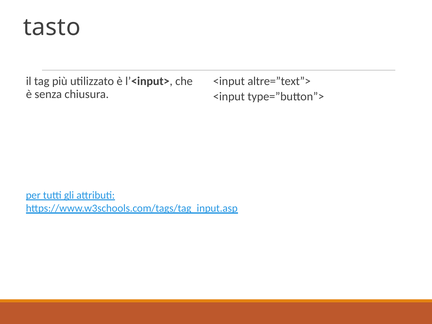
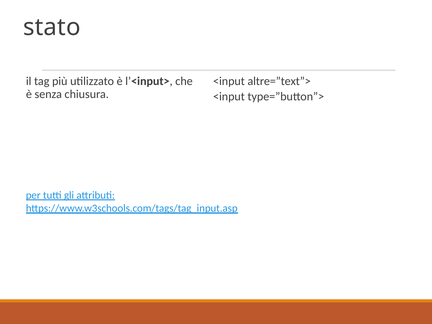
tasto: tasto -> stato
